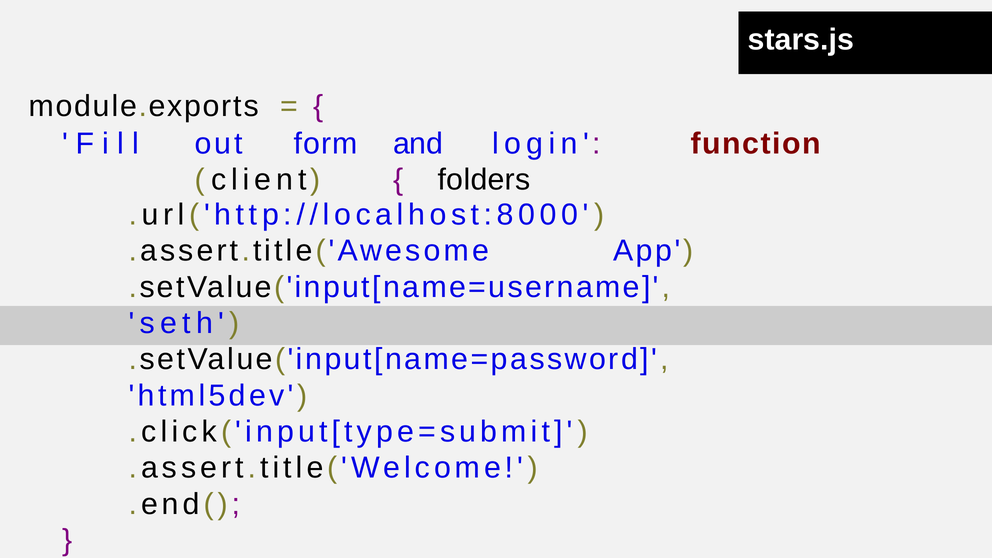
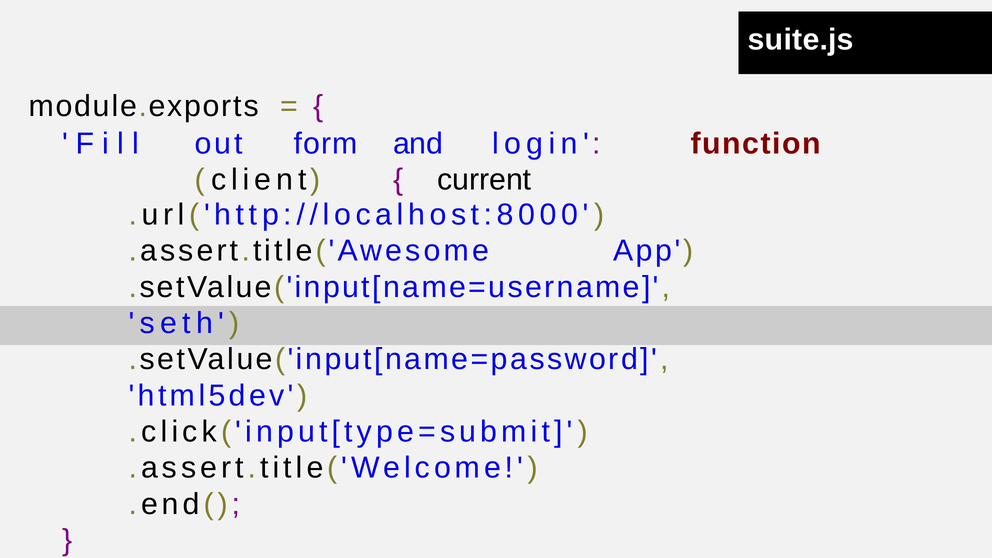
stars.js: stars.js -> suite.js
folders: folders -> current
